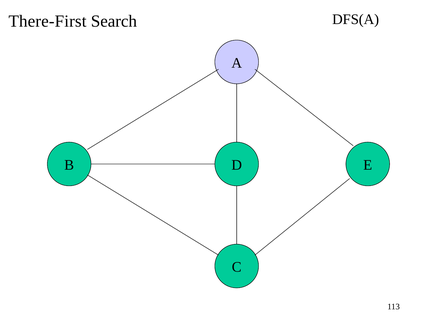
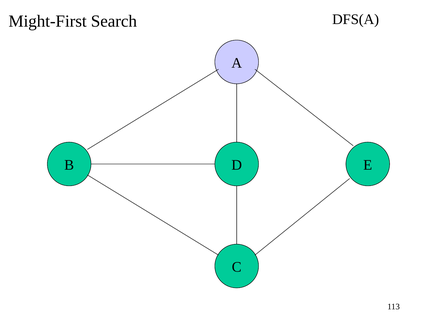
There-First: There-First -> Might-First
